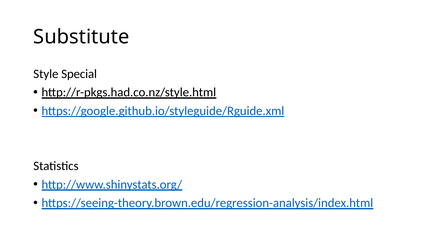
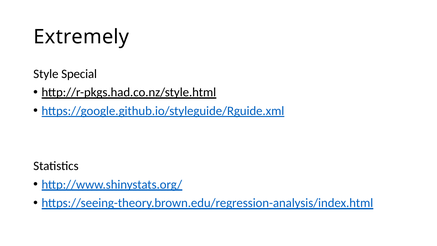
Substitute: Substitute -> Extremely
